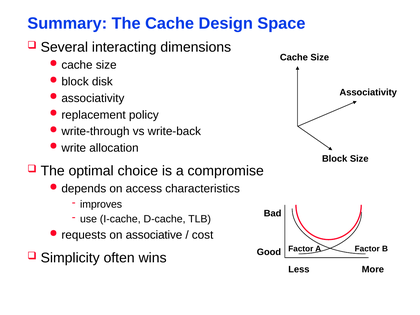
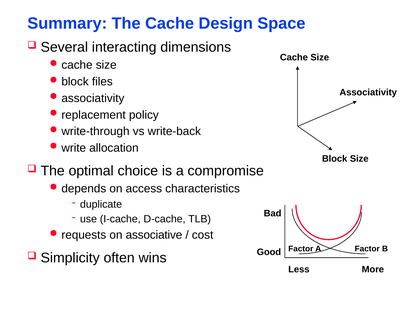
disk: disk -> files
improves: improves -> duplicate
